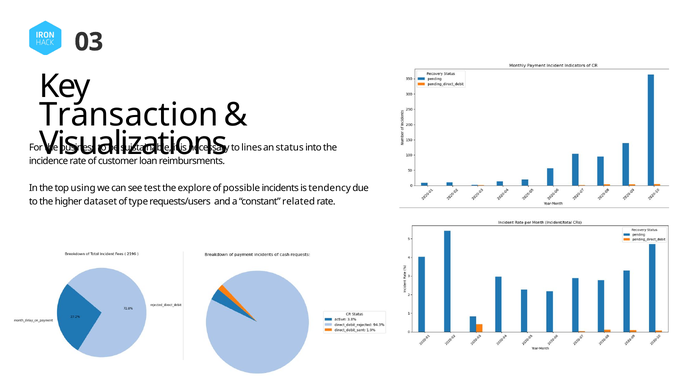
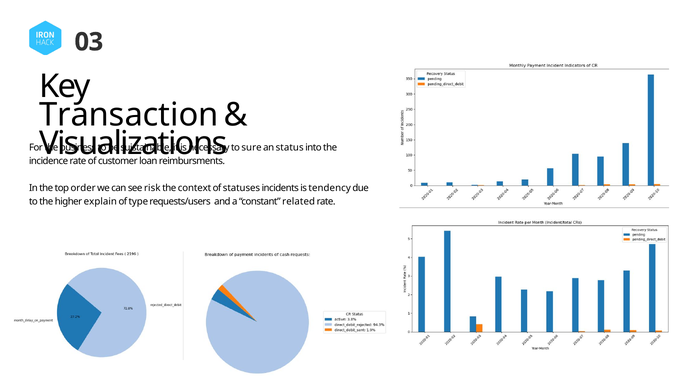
lines: lines -> sure
using: using -> order
test: test -> risk
explore: explore -> context
possible: possible -> statuses
dataset: dataset -> explain
